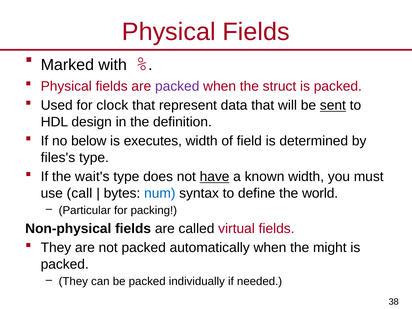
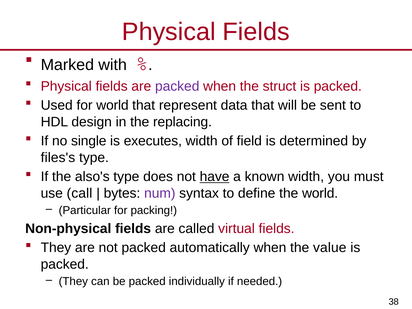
for clock: clock -> world
sent underline: present -> none
definition: definition -> replacing
below: below -> single
wait's: wait's -> also's
num colour: blue -> purple
might: might -> value
